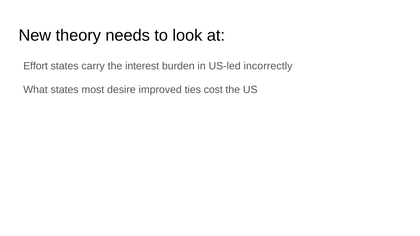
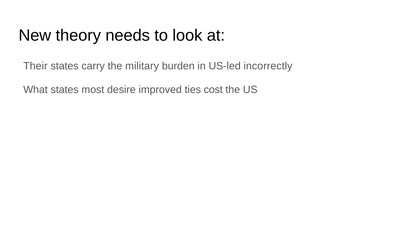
Effort: Effort -> Their
interest: interest -> military
